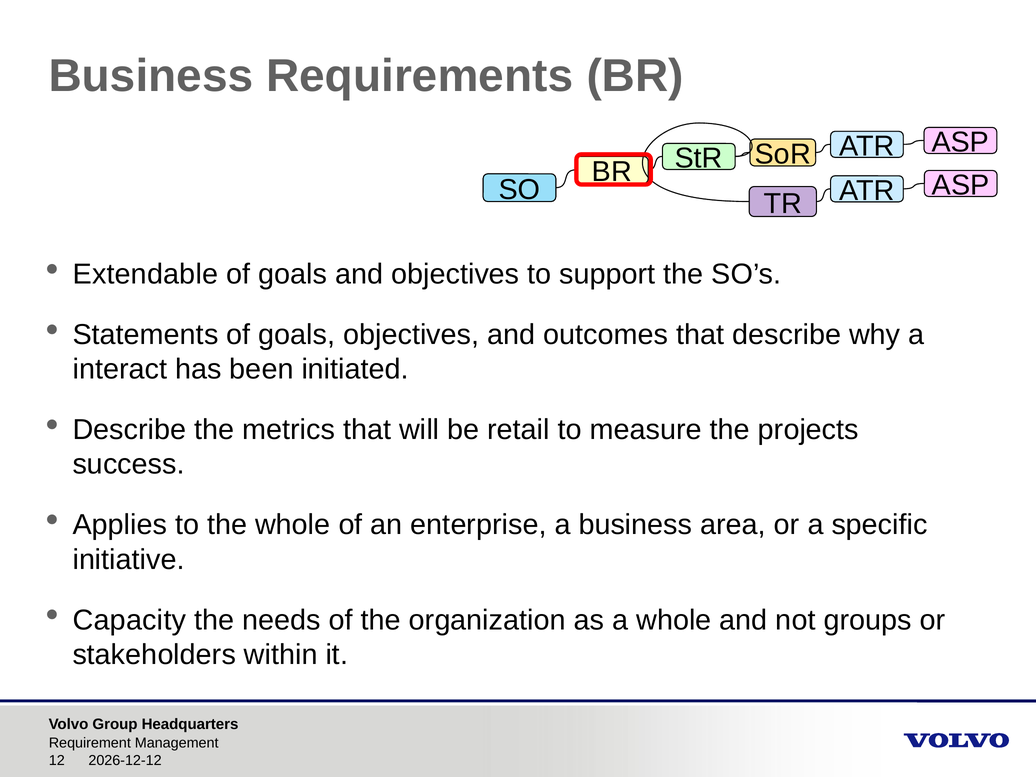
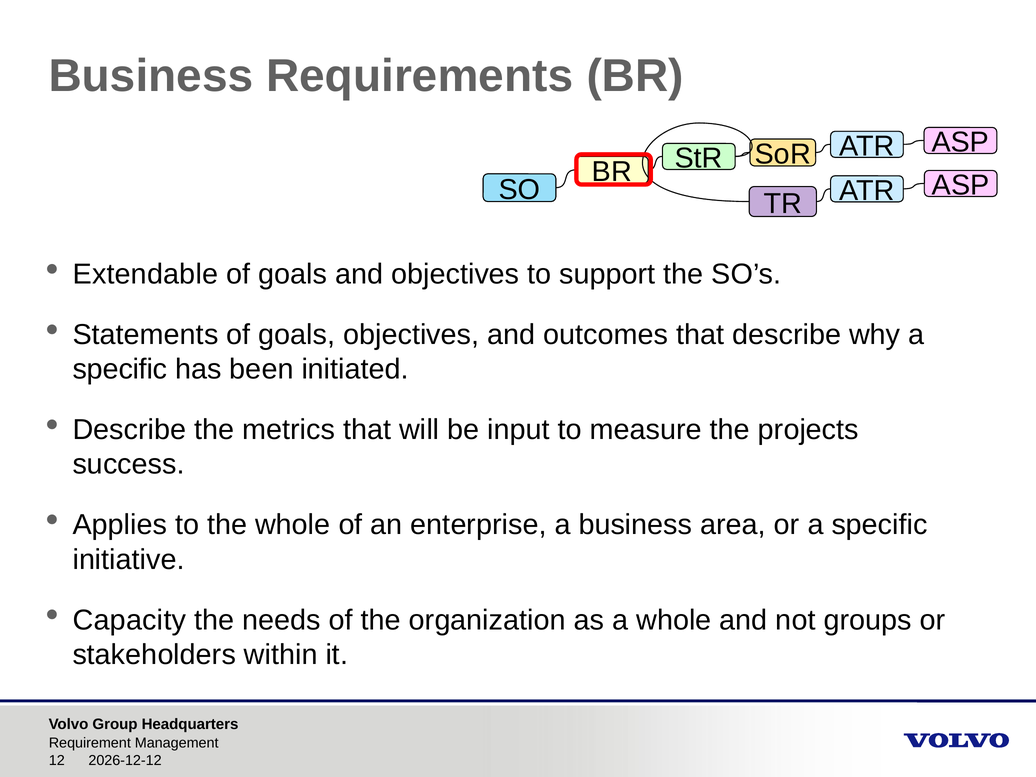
interact at (120, 369): interact -> specific
retail: retail -> input
